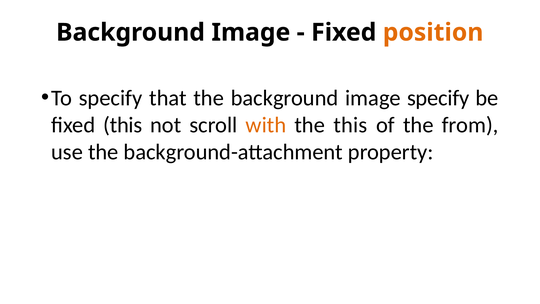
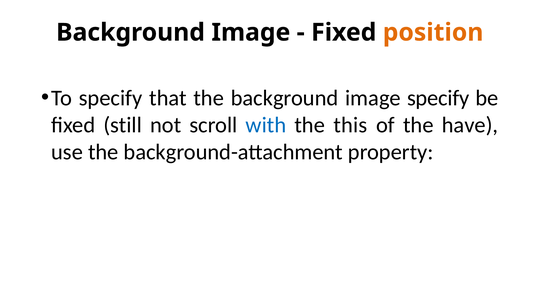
fixed this: this -> still
with colour: orange -> blue
from: from -> have
